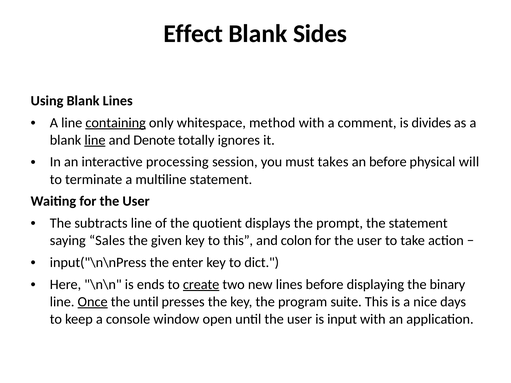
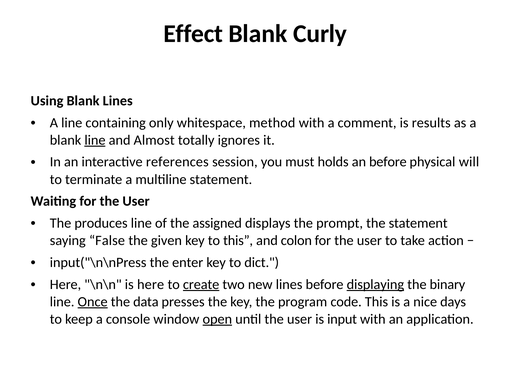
Sides: Sides -> Curly
containing underline: present -> none
divides: divides -> results
Denote: Denote -> Almost
processing: processing -> references
takes: takes -> holds
subtracts: subtracts -> produces
quotient: quotient -> assigned
Sales: Sales -> False
is ends: ends -> here
displaying underline: none -> present
the until: until -> data
suite: suite -> code
open underline: none -> present
